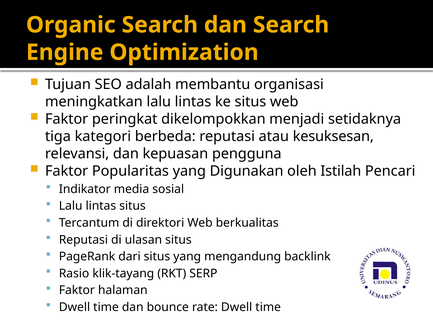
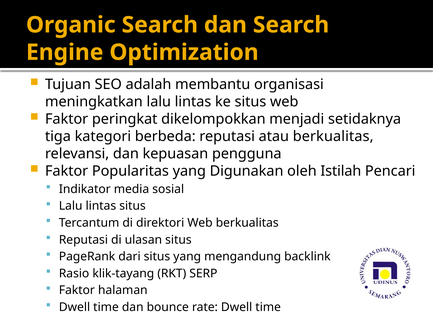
atau kesuksesan: kesuksesan -> berkualitas
